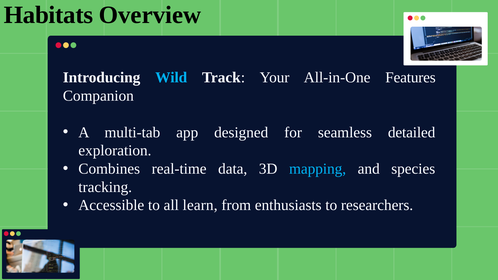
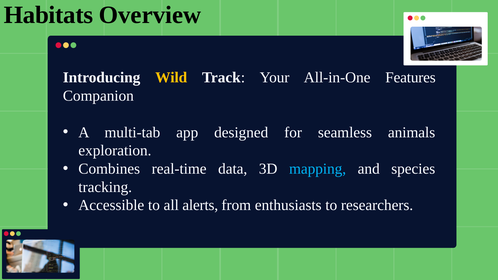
Wild colour: light blue -> yellow
detailed: detailed -> animals
learn: learn -> alerts
